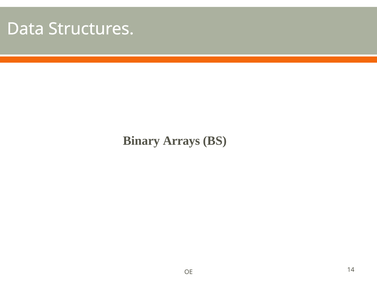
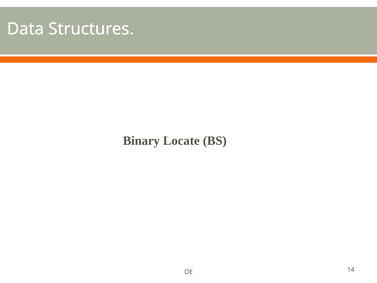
Arrays: Arrays -> Locate
